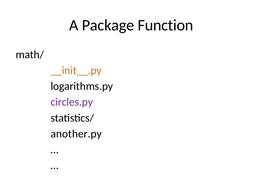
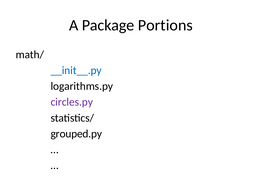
Function: Function -> Portions
__init__.py colour: orange -> blue
another.py: another.py -> grouped.py
